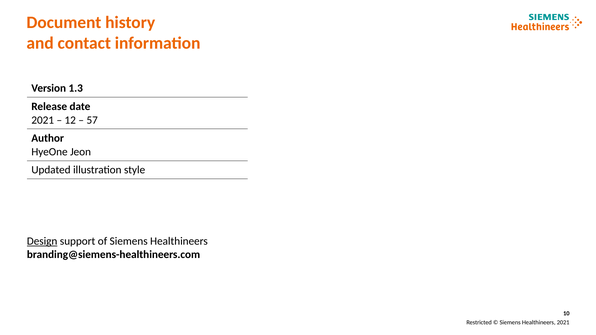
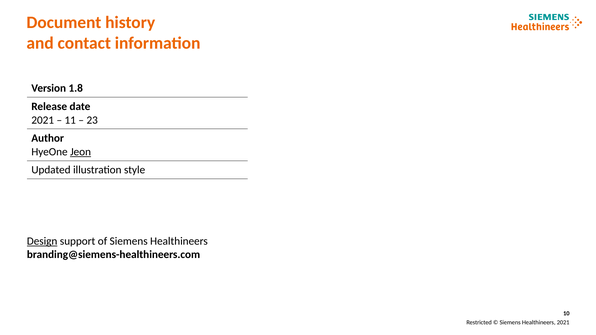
1.3: 1.3 -> 1.8
12: 12 -> 11
57: 57 -> 23
Jeon underline: none -> present
